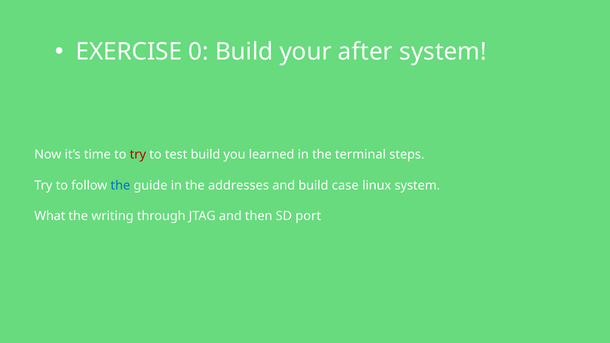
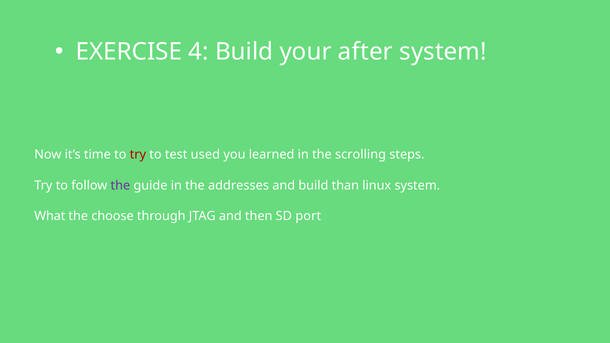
0: 0 -> 4
test build: build -> used
terminal: terminal -> scrolling
the at (120, 185) colour: blue -> purple
case: case -> than
writing: writing -> choose
